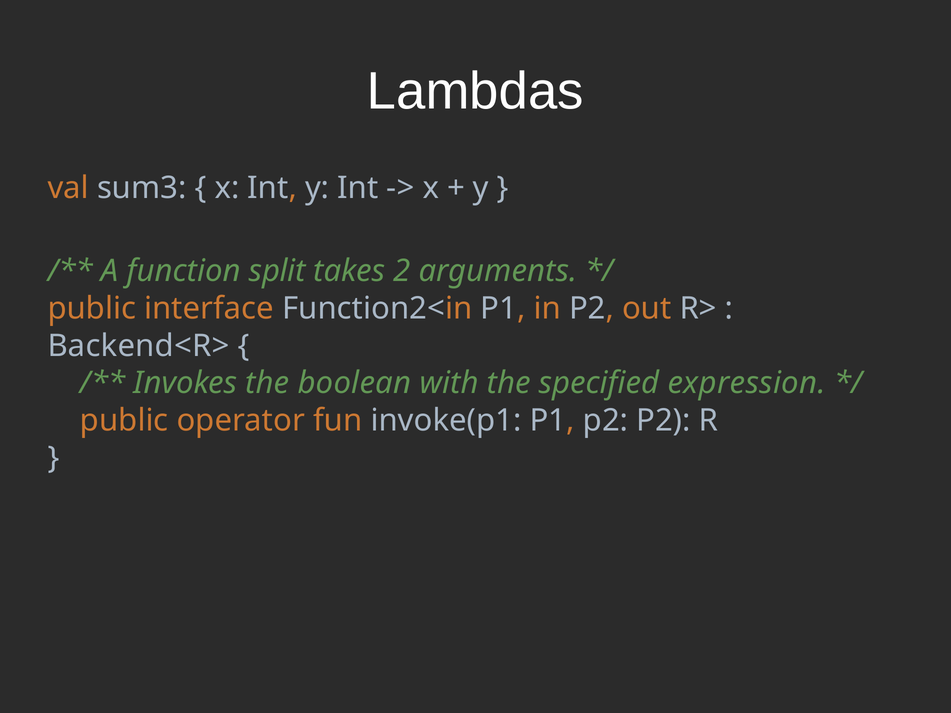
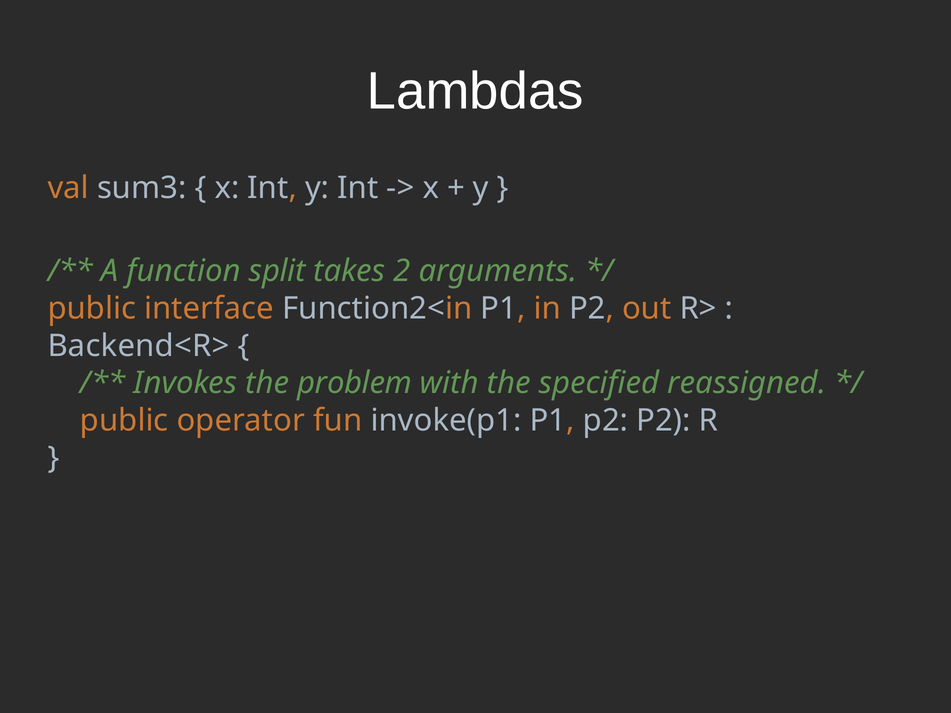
boolean: boolean -> problem
expression: expression -> reassigned
